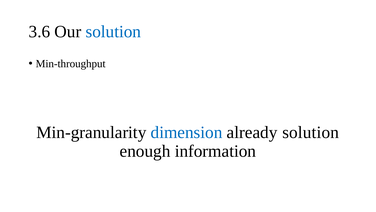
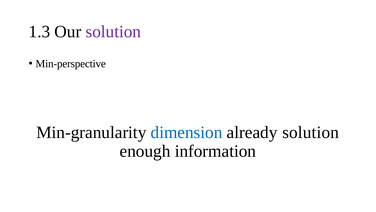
3.6: 3.6 -> 1.3
solution at (113, 32) colour: blue -> purple
Min-throughput: Min-throughput -> Min-perspective
